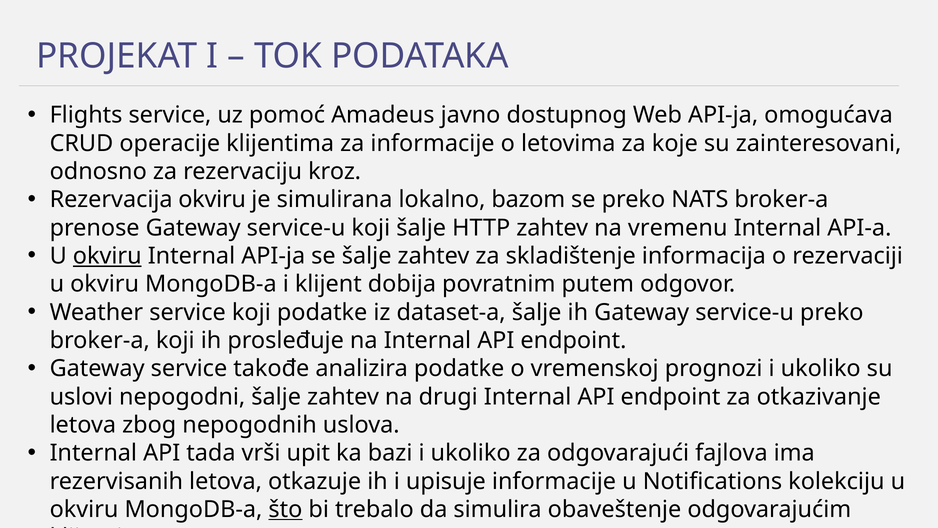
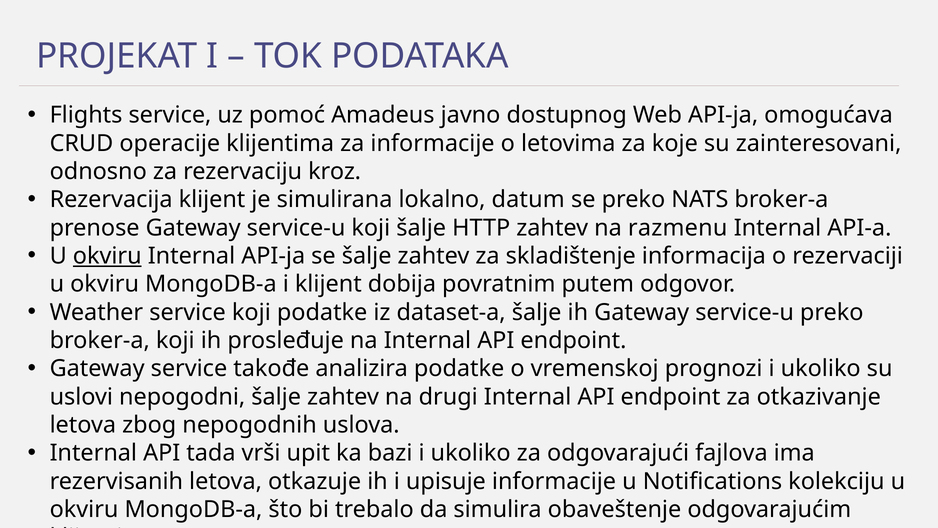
Rezervacija okviru: okviru -> klijent
bazom: bazom -> datum
vremenu: vremenu -> razmenu
što underline: present -> none
